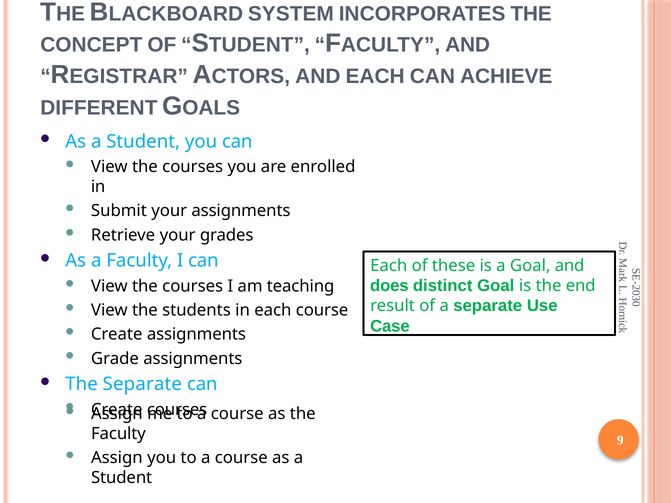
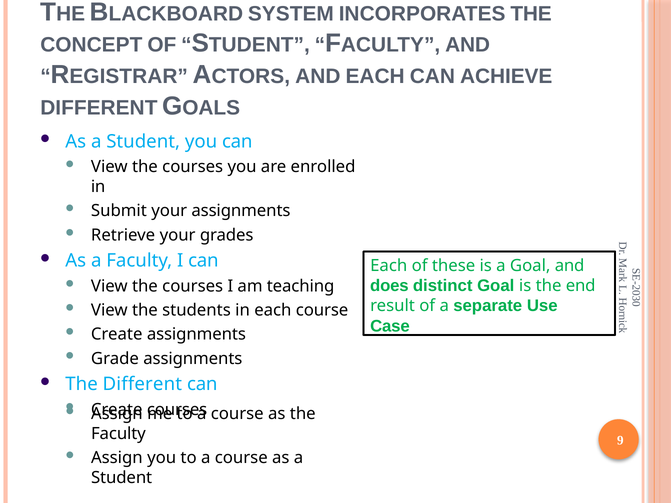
The Separate: Separate -> Different
